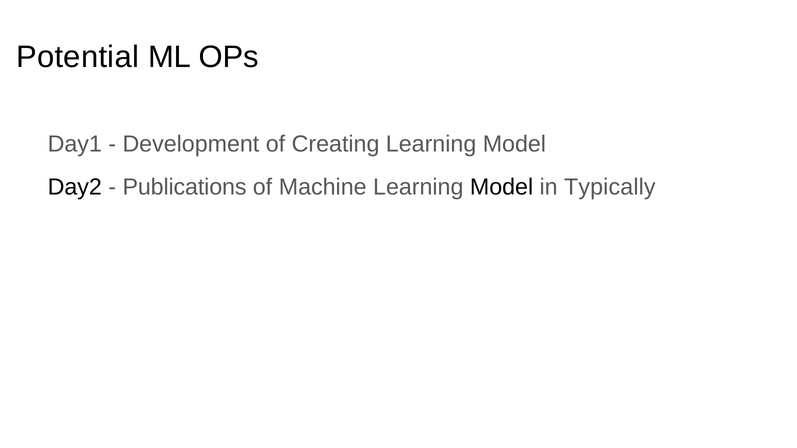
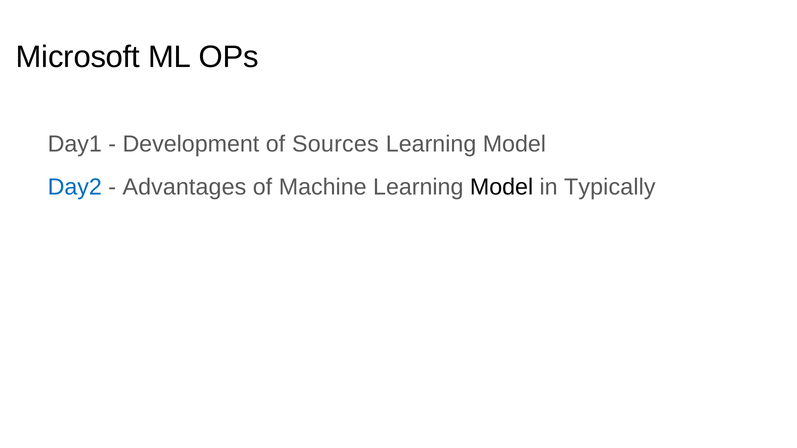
Potential: Potential -> Microsoft
Creating: Creating -> Sources
Day2 colour: black -> blue
Publications: Publications -> Advantages
